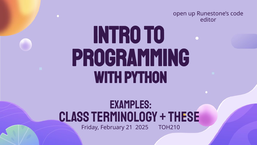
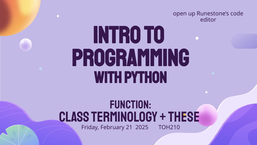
examples: examples -> function
